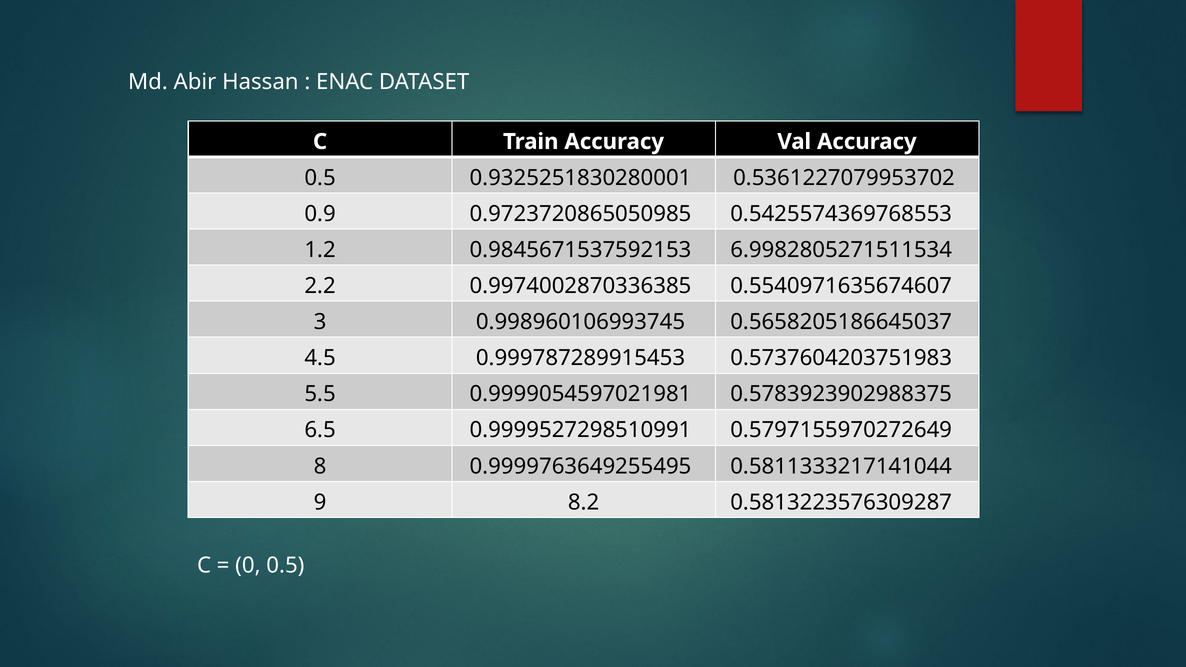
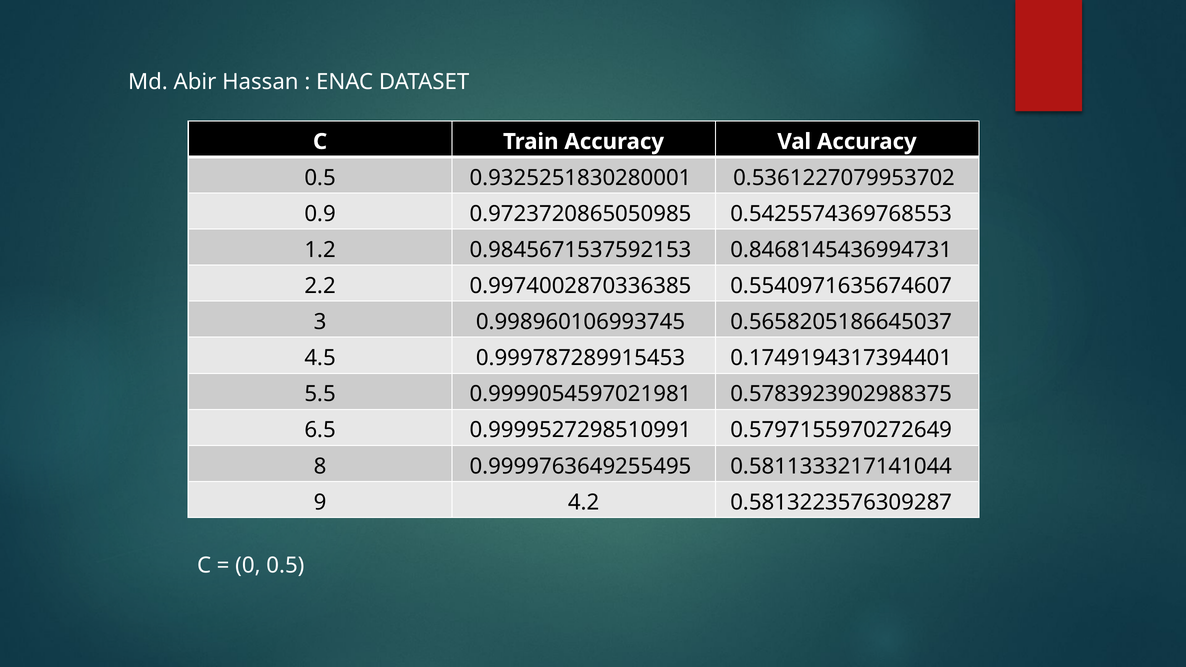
6.9982805271511534: 6.9982805271511534 -> 0.8468145436994731
0.5737604203751983: 0.5737604203751983 -> 0.1749194317394401
8.2: 8.2 -> 4.2
